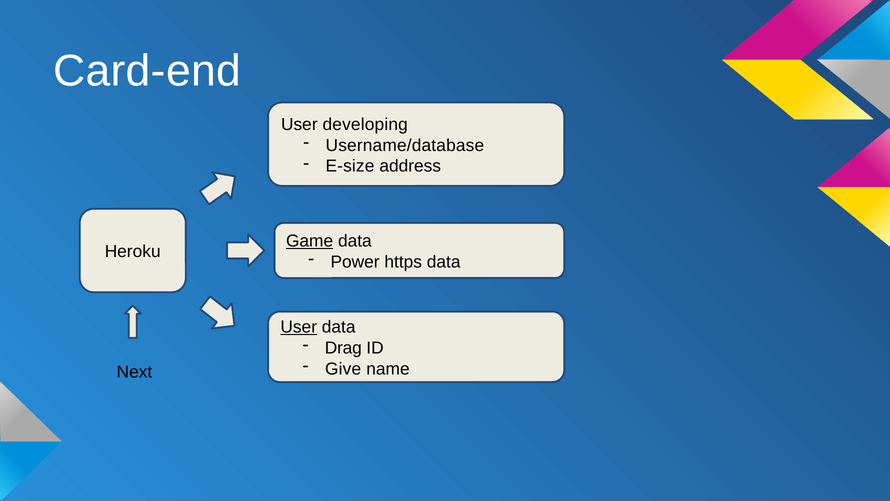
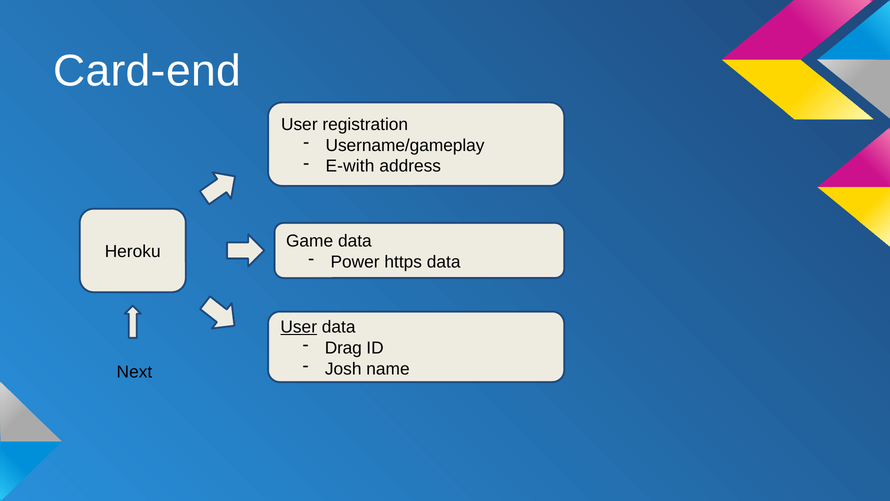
developing: developing -> registration
Username/database: Username/database -> Username/gameplay
E-size: E-size -> E-with
Game underline: present -> none
Give: Give -> Josh
